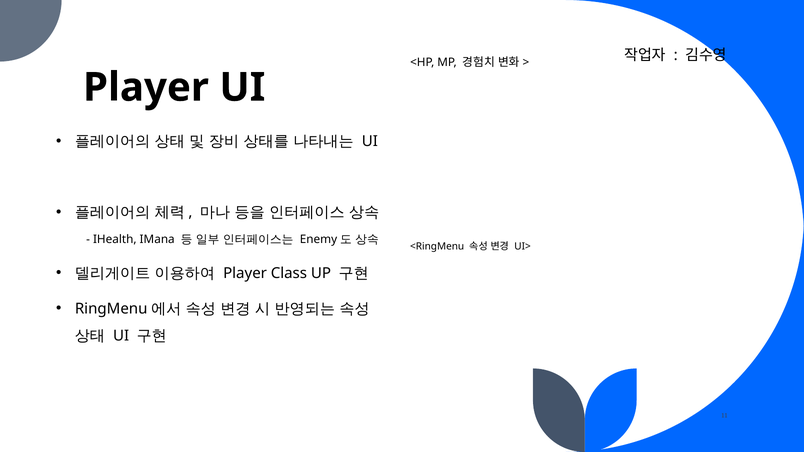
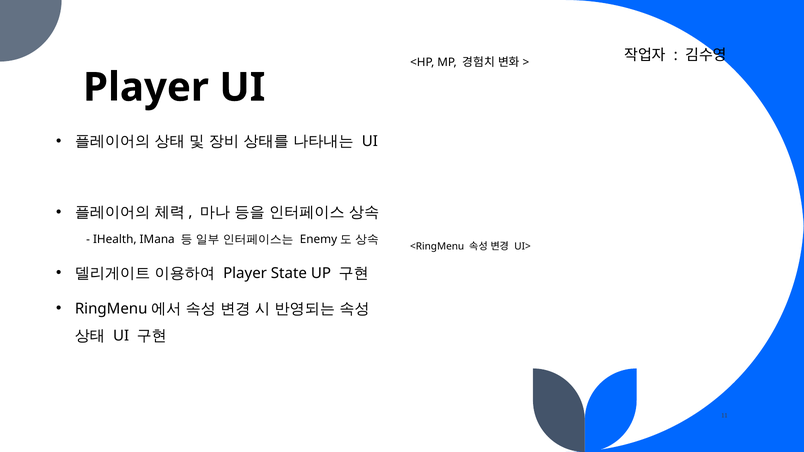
Class: Class -> State
